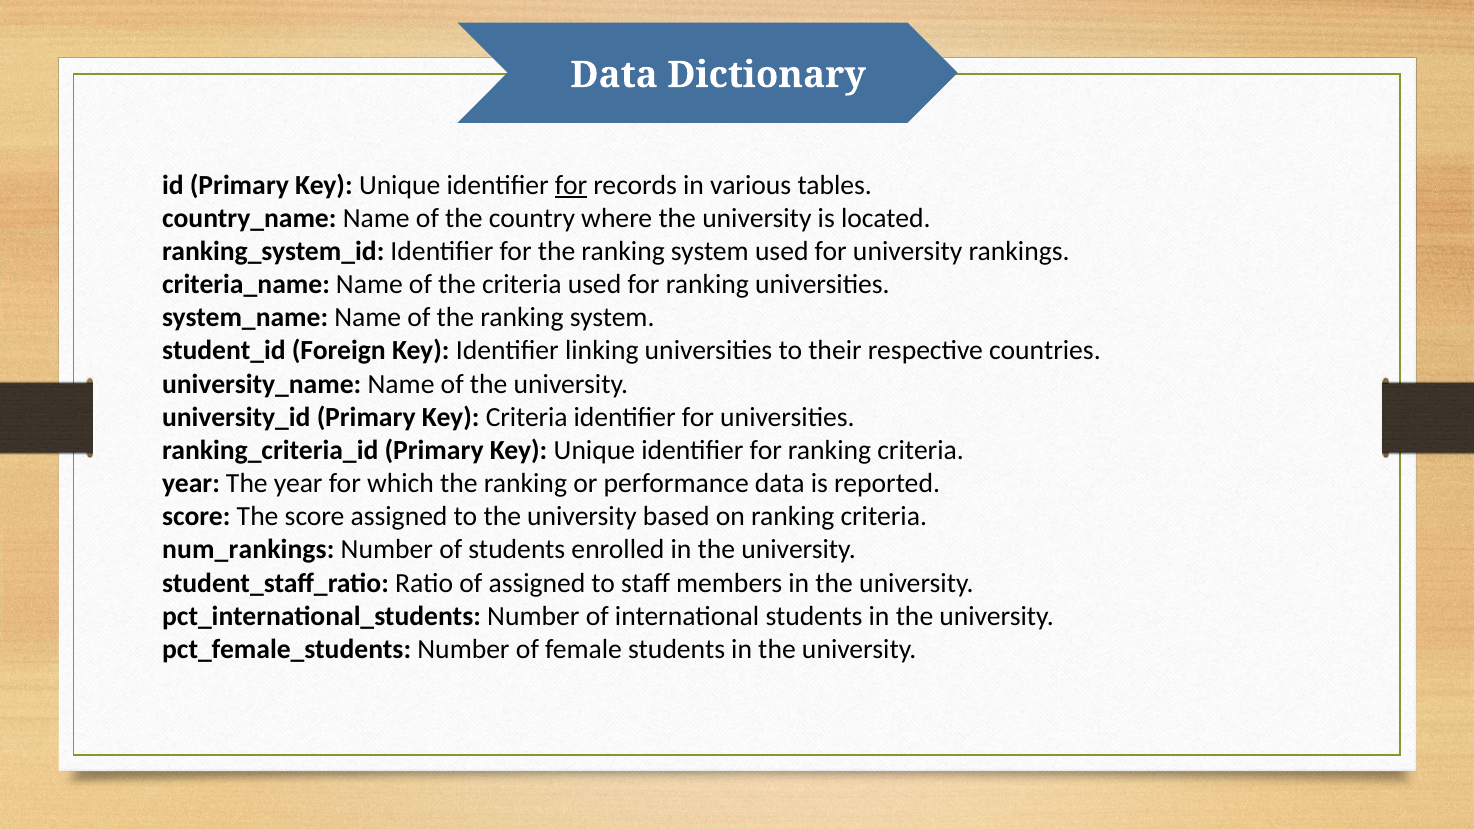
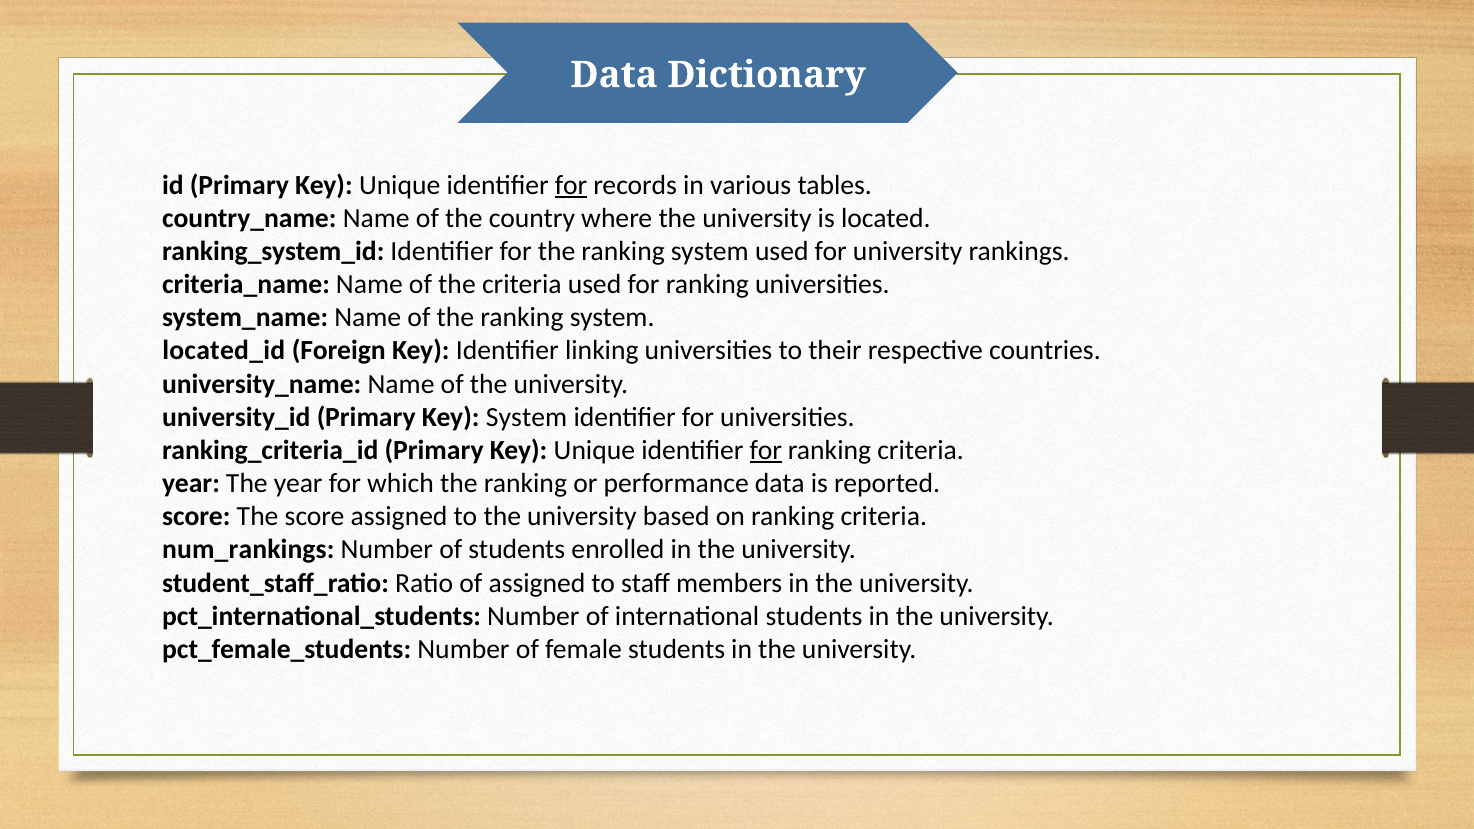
student_id: student_id -> located_id
Key Criteria: Criteria -> System
for at (766, 450) underline: none -> present
